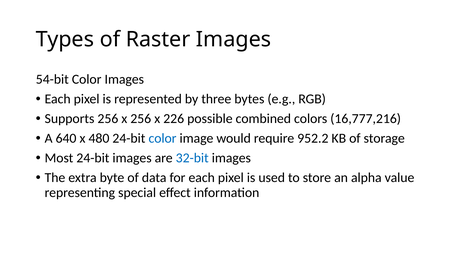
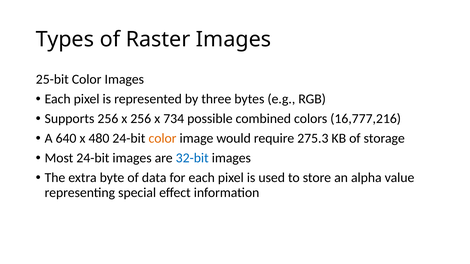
54-bit: 54-bit -> 25-bit
226: 226 -> 734
color at (163, 139) colour: blue -> orange
952.2: 952.2 -> 275.3
